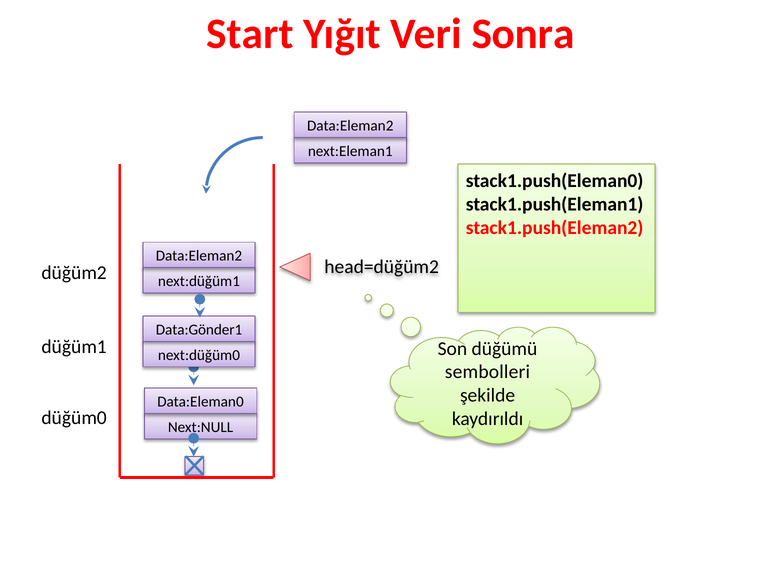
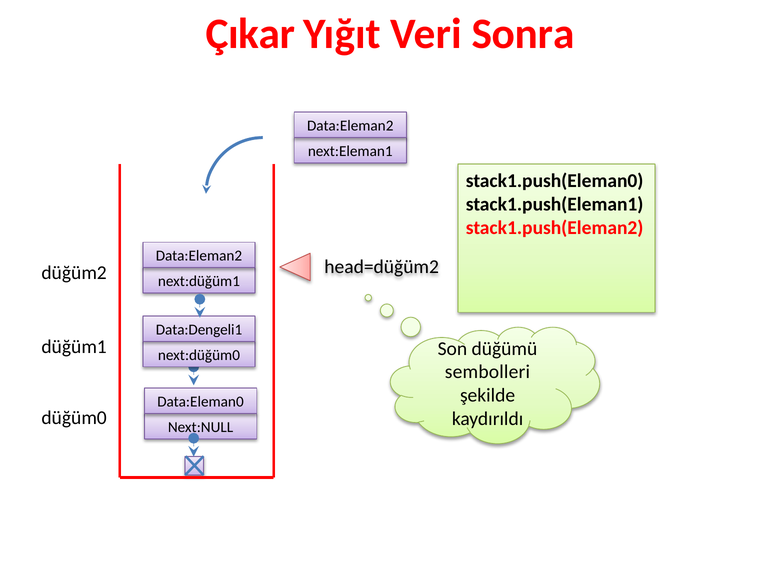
Start: Start -> Çıkar
Data:Gönder1: Data:Gönder1 -> Data:Dengeli1
